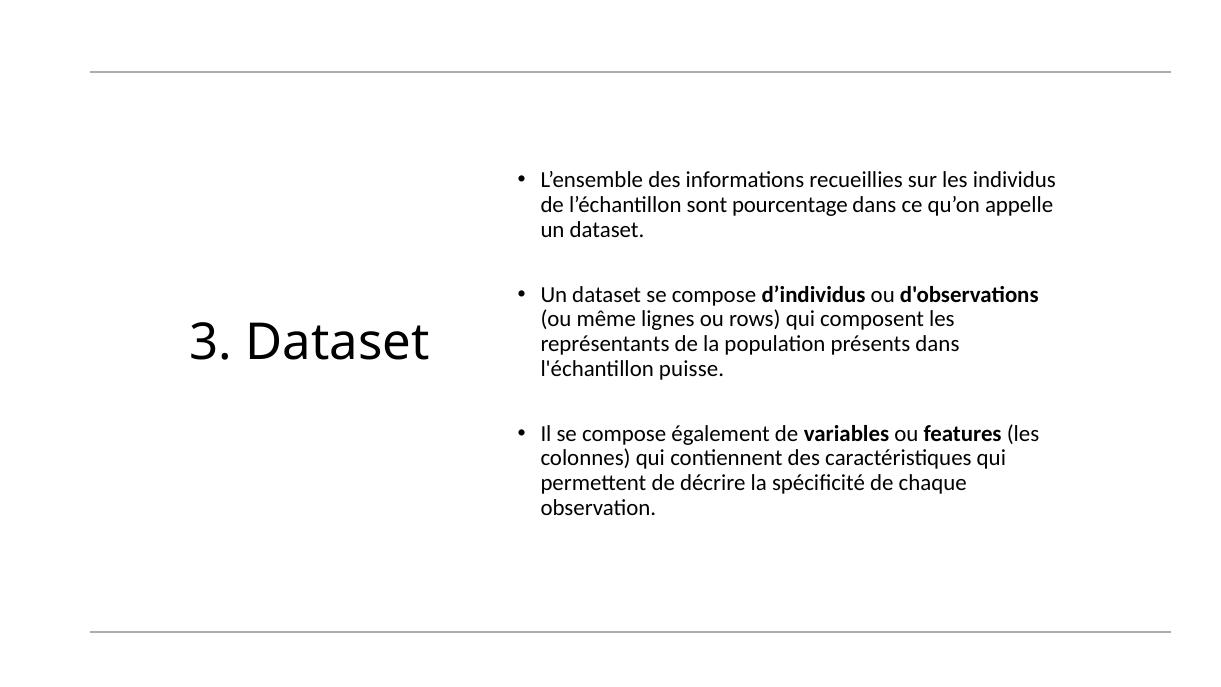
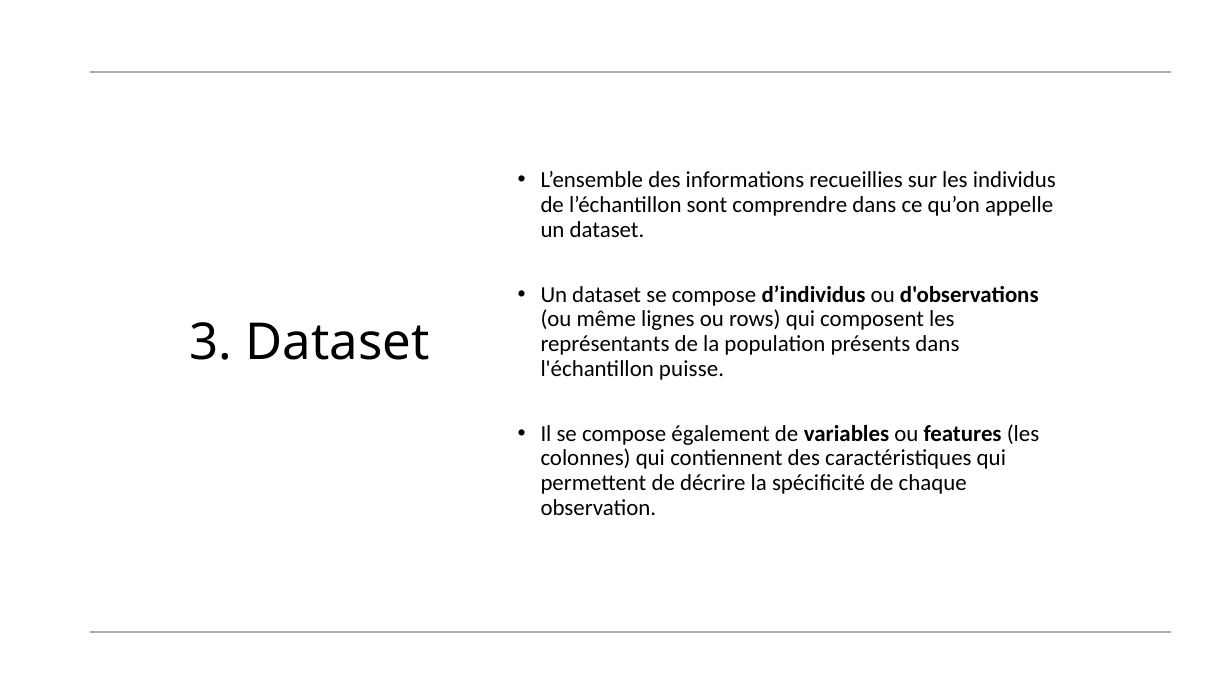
pourcentage: pourcentage -> comprendre
